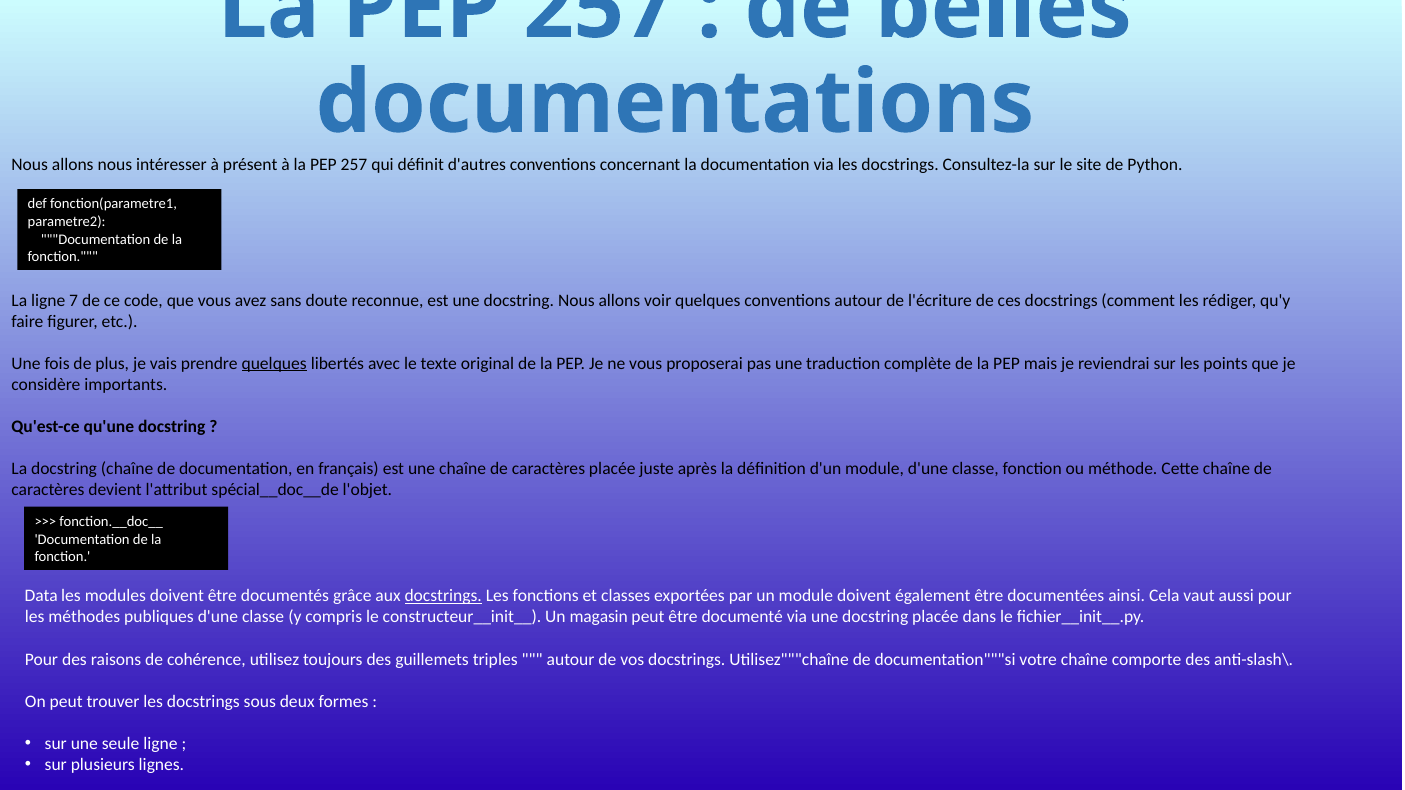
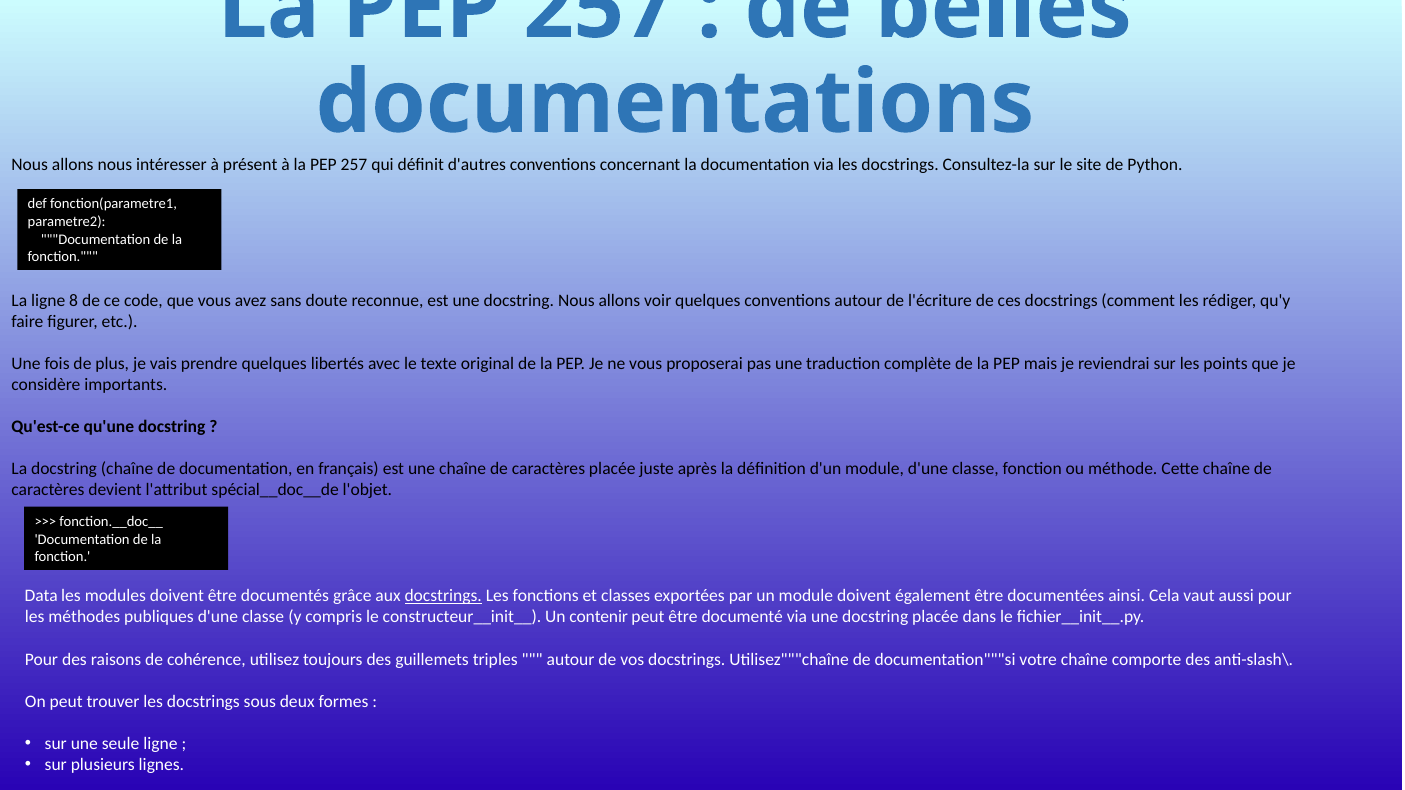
7: 7 -> 8
quelques at (274, 364) underline: present -> none
magasin: magasin -> contenir
